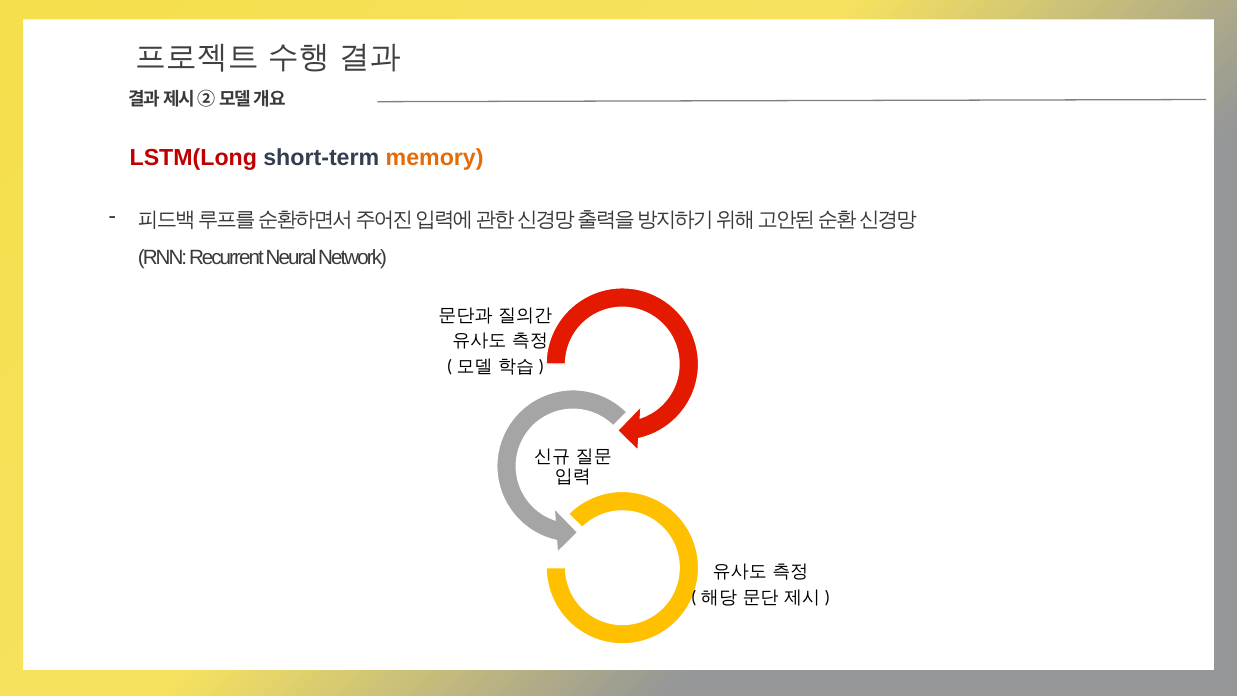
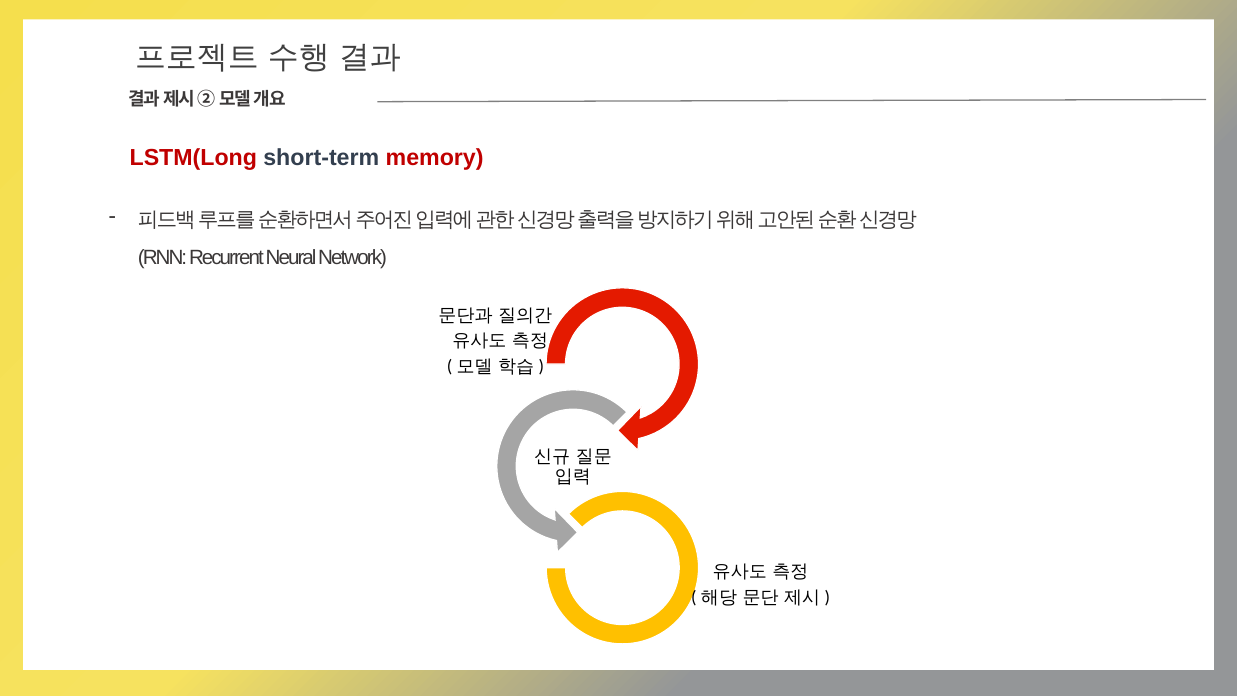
memory colour: orange -> red
